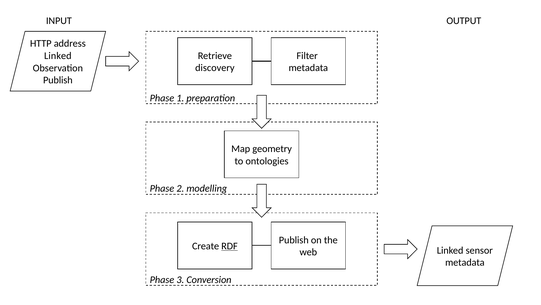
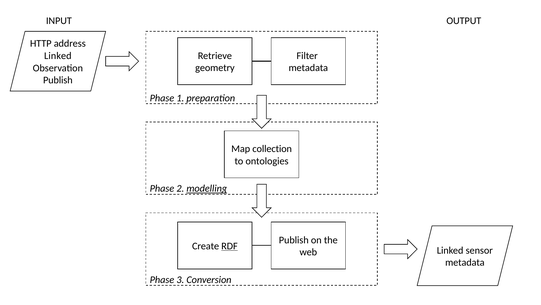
discovery: discovery -> geometry
geometry: geometry -> collection
modelling underline: none -> present
